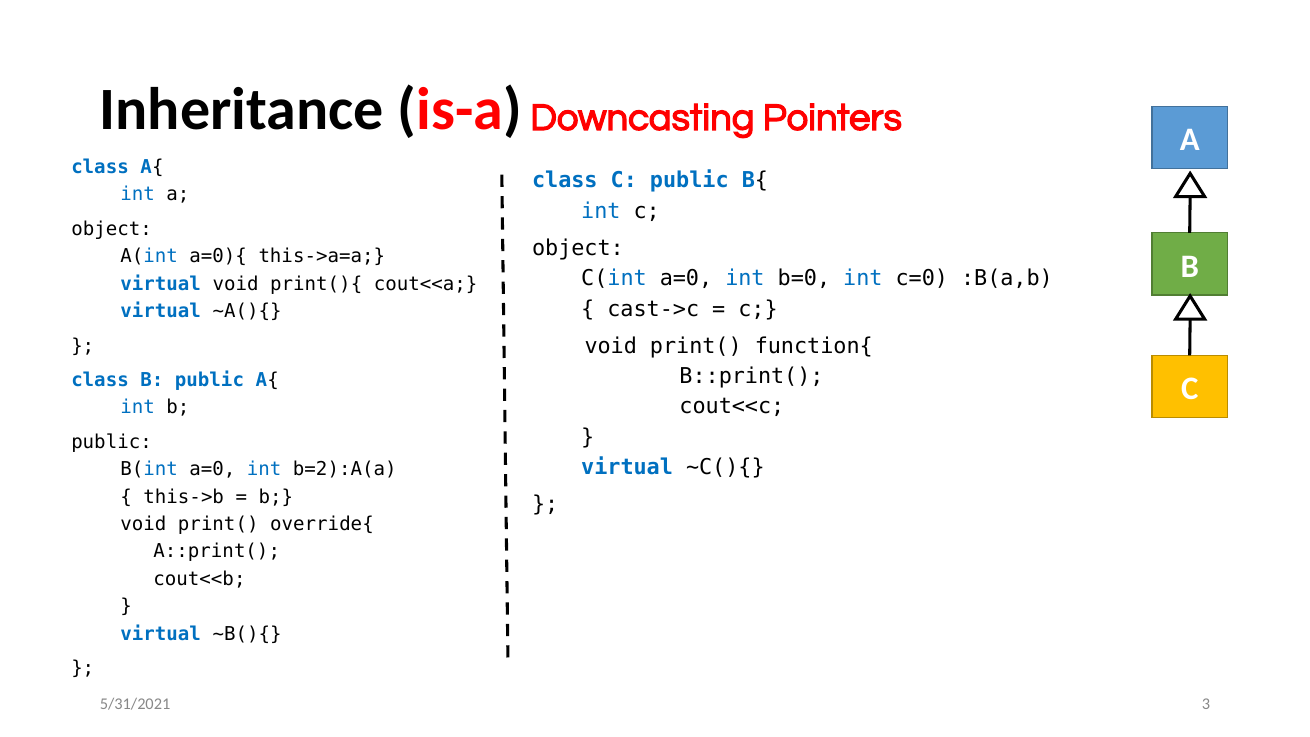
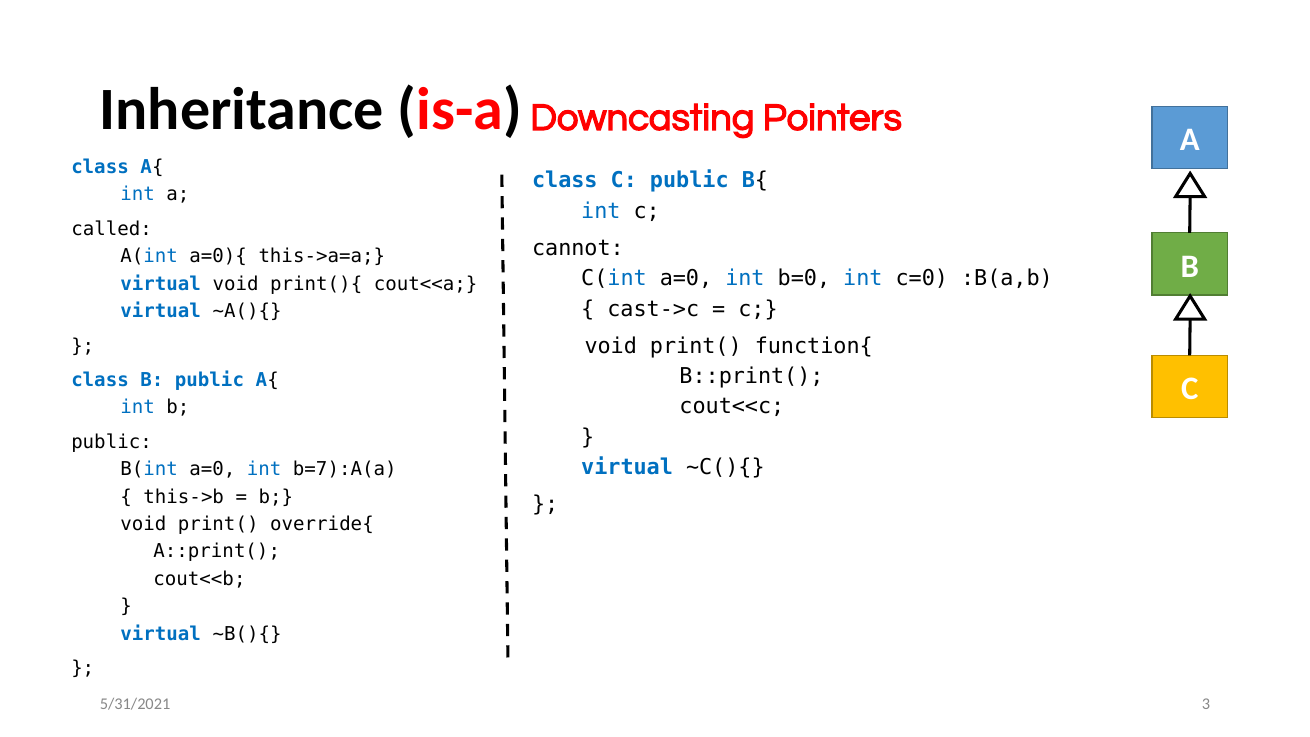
object at (112, 229): object -> called
object at (578, 248): object -> cannot
b=2):A(a: b=2):A(a -> b=7):A(a
